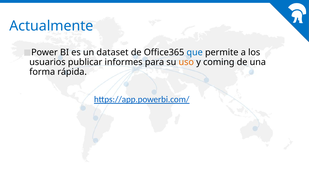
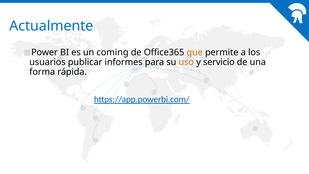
dataset: dataset -> coming
que colour: blue -> orange
coming: coming -> servicio
